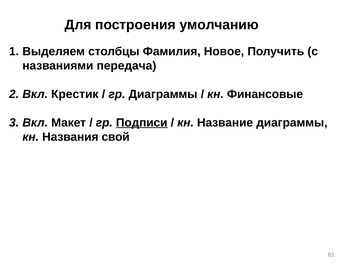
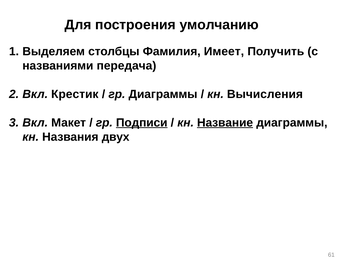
Новое: Новое -> Имеет
Финансовые: Финансовые -> Вычисления
Название underline: none -> present
свой: свой -> двух
